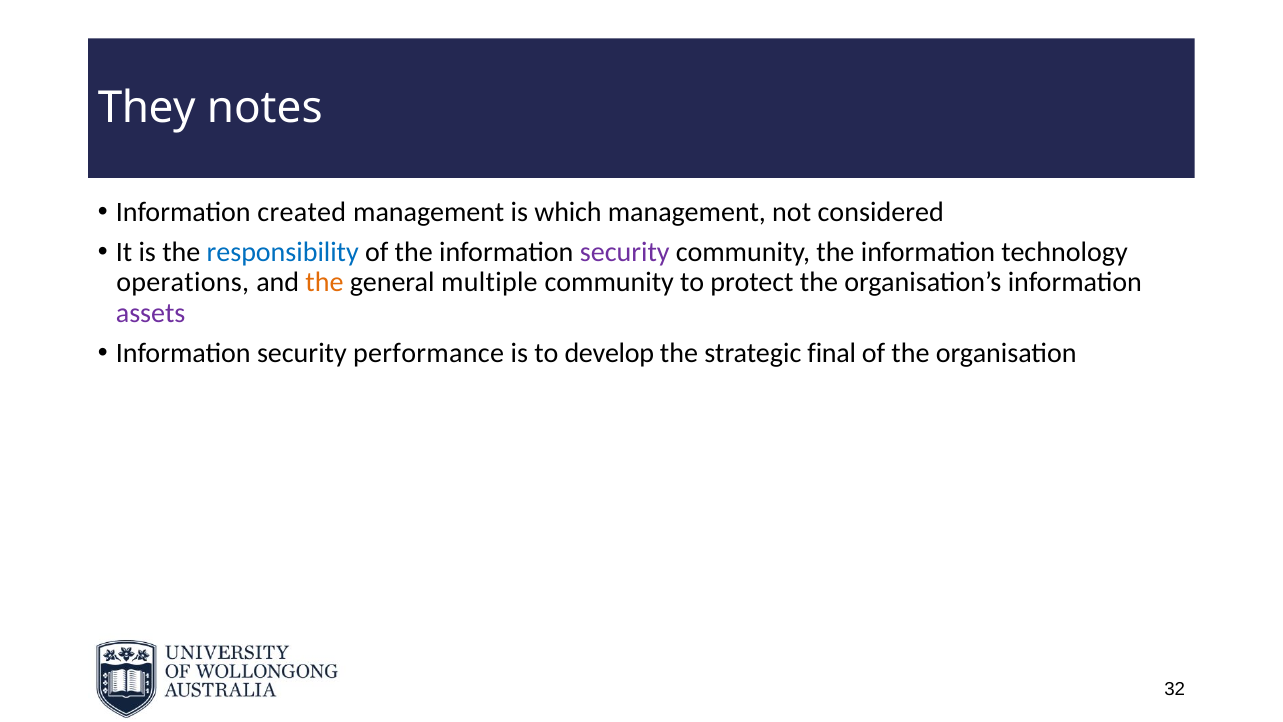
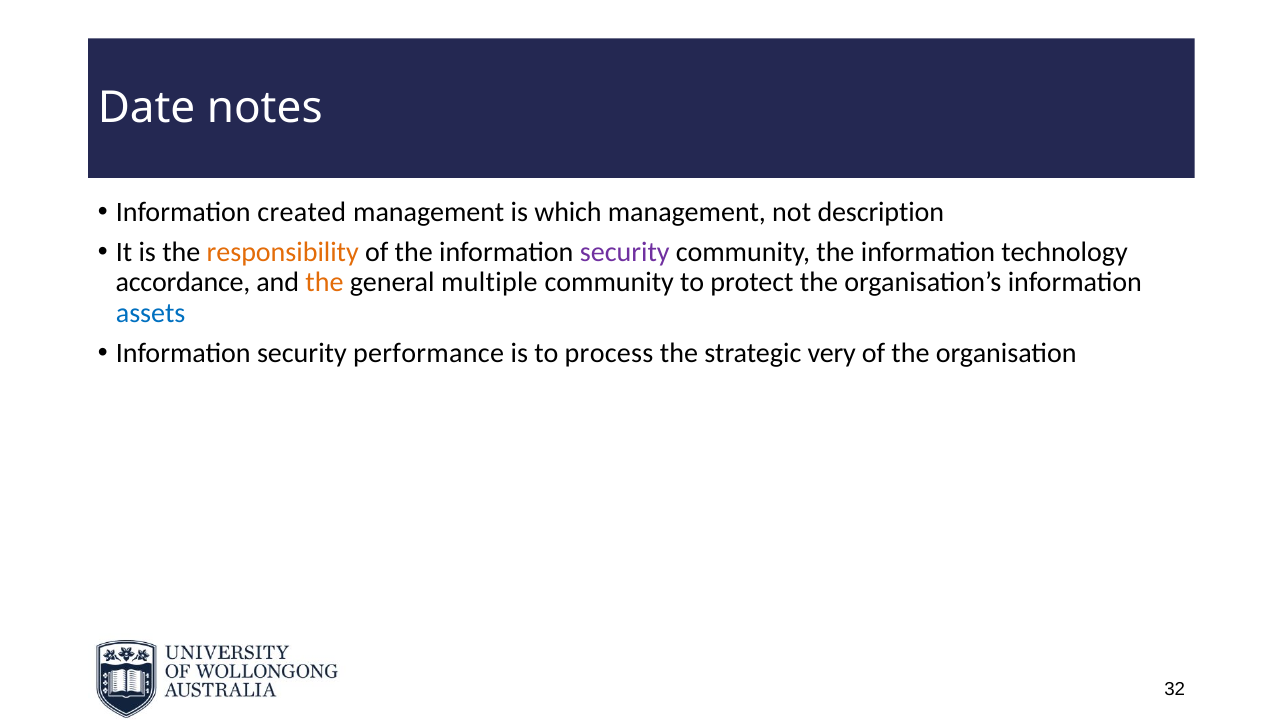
They: They -> Date
considered: considered -> description
responsibility colour: blue -> orange
operations: operations -> accordance
assets colour: purple -> blue
develop: develop -> process
final: final -> very
